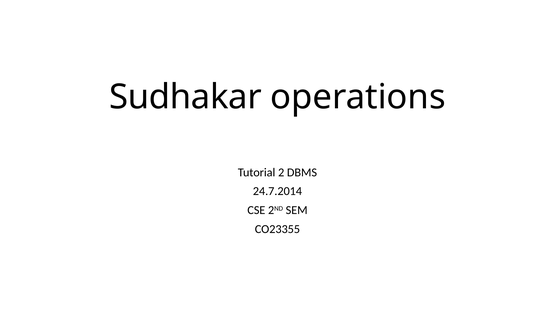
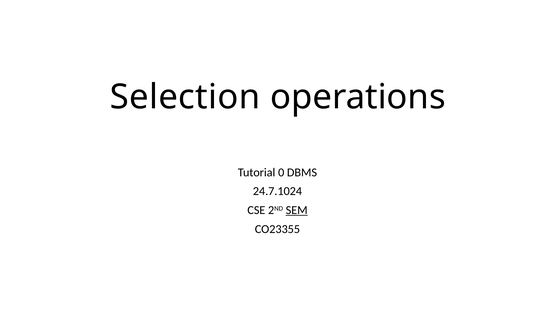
Sudhakar: Sudhakar -> Selection
2: 2 -> 0
24.7.2014: 24.7.2014 -> 24.7.1024
SEM underline: none -> present
